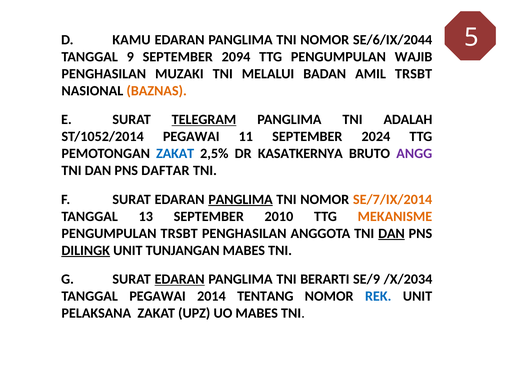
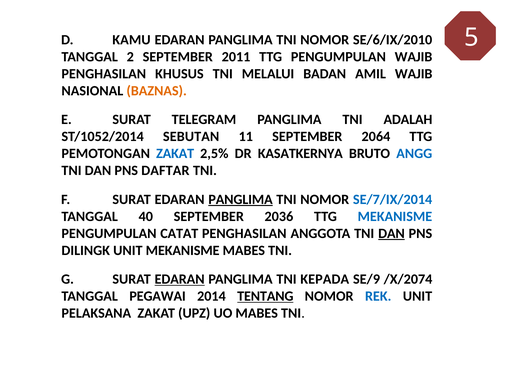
SE/6/IX/2044: SE/6/IX/2044 -> SE/6/IX/2010
9: 9 -> 2
2094: 2094 -> 2011
MUZAKI: MUZAKI -> KHUSUS
AMIL TRSBT: TRSBT -> WAJIB
TELEGRAM underline: present -> none
ST/1052/2014 PEGAWAI: PEGAWAI -> SEBUTAN
2024: 2024 -> 2064
ANGG colour: purple -> blue
SE/7/IX/2014 colour: orange -> blue
13: 13 -> 40
2010: 2010 -> 2036
MEKANISME at (395, 216) colour: orange -> blue
PENGUMPULAN TRSBT: TRSBT -> CATAT
DILINGK underline: present -> none
UNIT TUNJANGAN: TUNJANGAN -> MEKANISME
BERARTI: BERARTI -> KEPADA
/X/2034: /X/2034 -> /X/2074
TENTANG underline: none -> present
